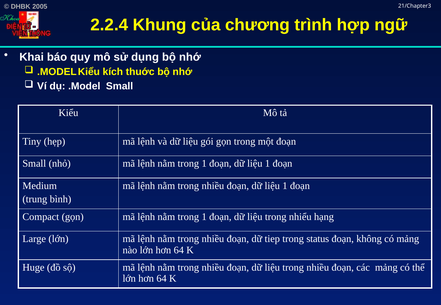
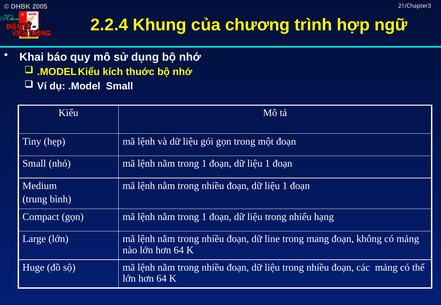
tiep: tiep -> line
status: status -> mang
